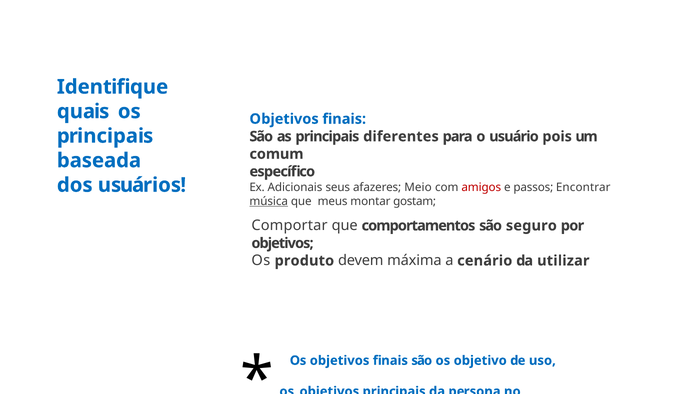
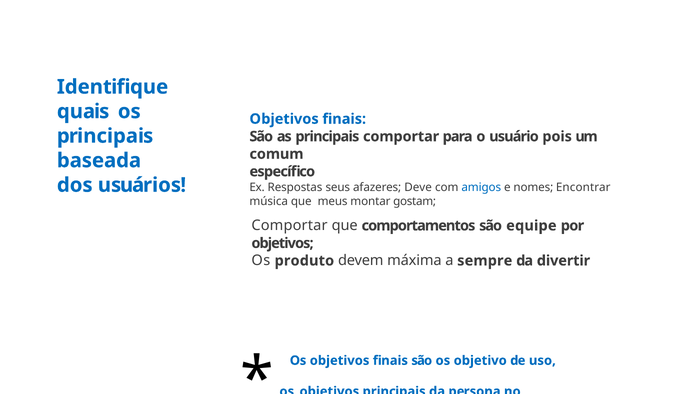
principais diferentes: diferentes -> comportar
Adicionais: Adicionais -> Respostas
Meio: Meio -> Deve
amigos colour: red -> blue
passos: passos -> nomes
música underline: present -> none
seguro: seguro -> equipe
cenário: cenário -> sempre
utilizar: utilizar -> divertir
